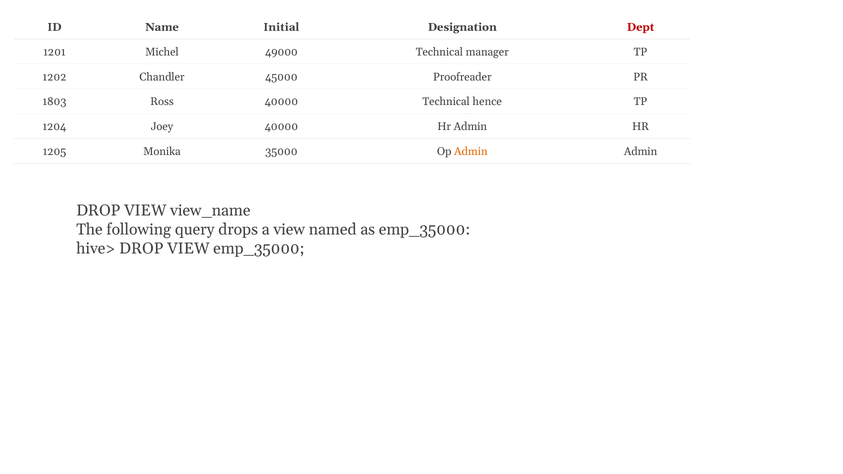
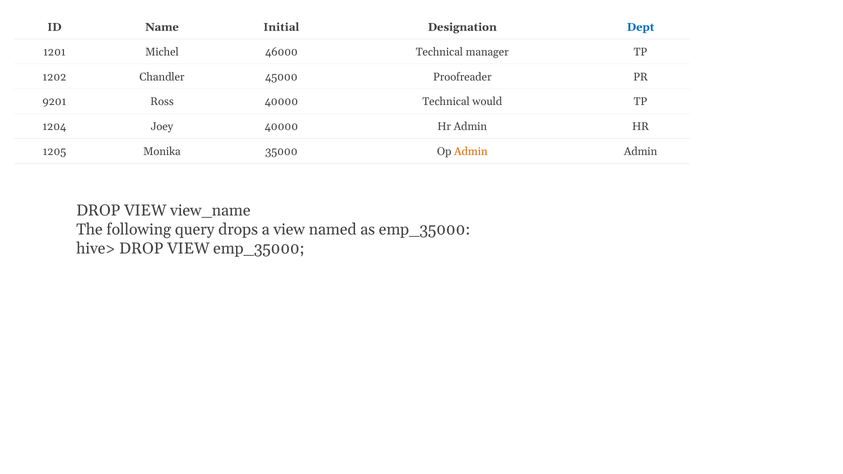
Dept colour: red -> blue
49000: 49000 -> 46000
1803: 1803 -> 9201
hence: hence -> would
